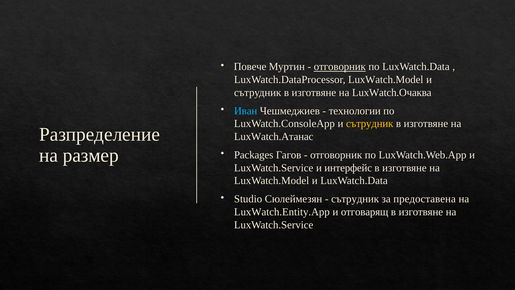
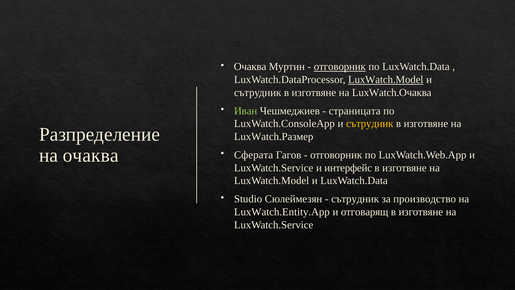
Повече at (250, 67): Повече -> Очаква
LuxWatch.Model at (386, 80) underline: none -> present
Иван colour: light blue -> light green
технологии: технологии -> страницата
LuxWatch.Атанас: LuxWatch.Атанас -> LuxWatch.Размер
на размер: размер -> очаква
Packages: Packages -> Сферата
предоставена: предоставена -> производство
